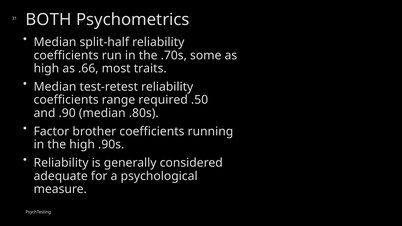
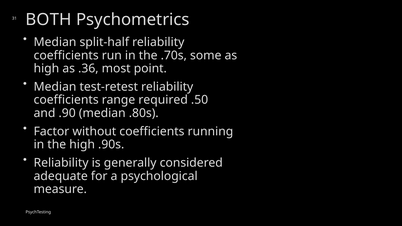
.66: .66 -> .36
traits: traits -> point
brother: brother -> without
